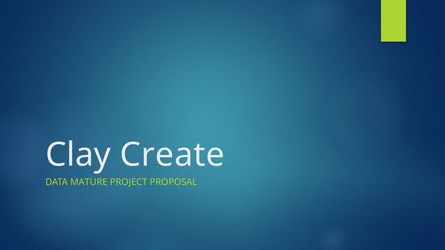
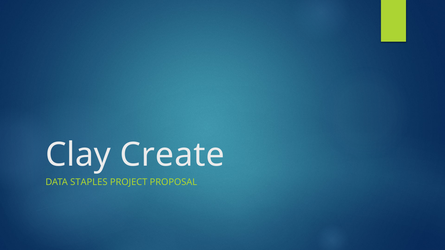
MATURE: MATURE -> STAPLES
